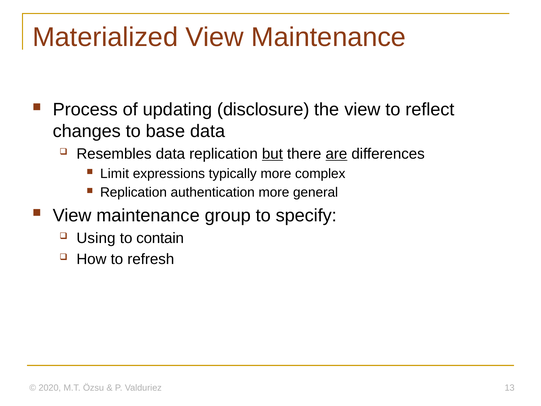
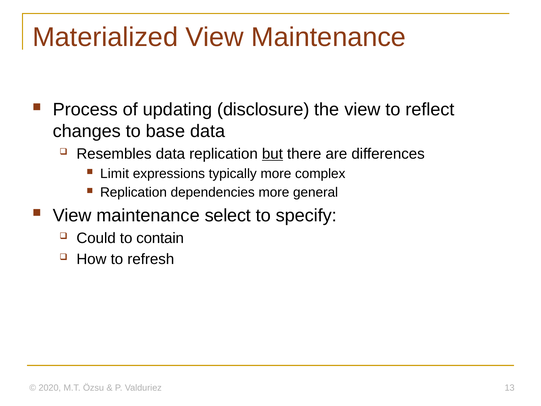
are underline: present -> none
authentication: authentication -> dependencies
group: group -> select
Using: Using -> Could
